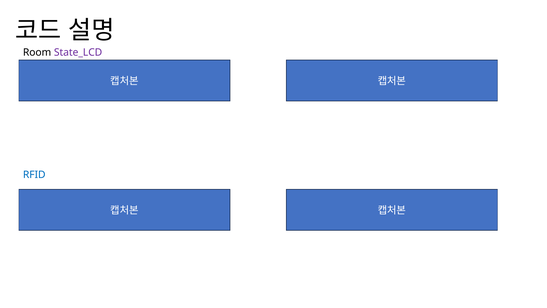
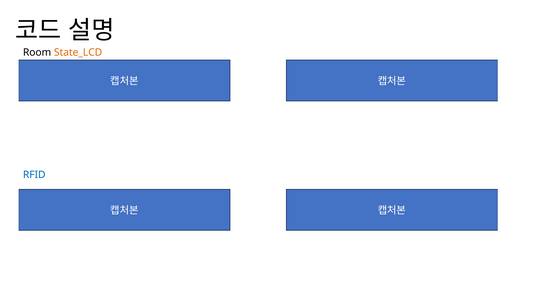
State_LCD colour: purple -> orange
